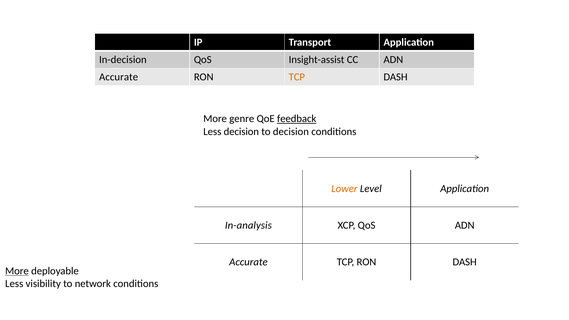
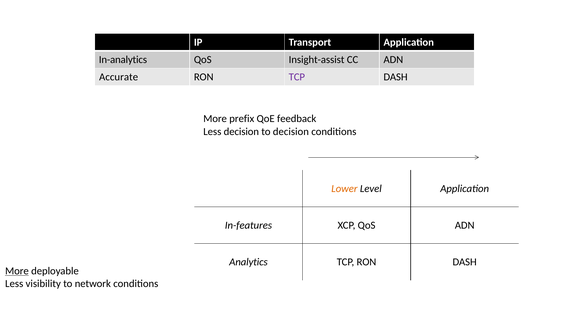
In-decision: In-decision -> In-analytics
TCP at (297, 77) colour: orange -> purple
genre: genre -> prefix
feedback underline: present -> none
In-analysis: In-analysis -> In-features
Accurate at (248, 262): Accurate -> Analytics
